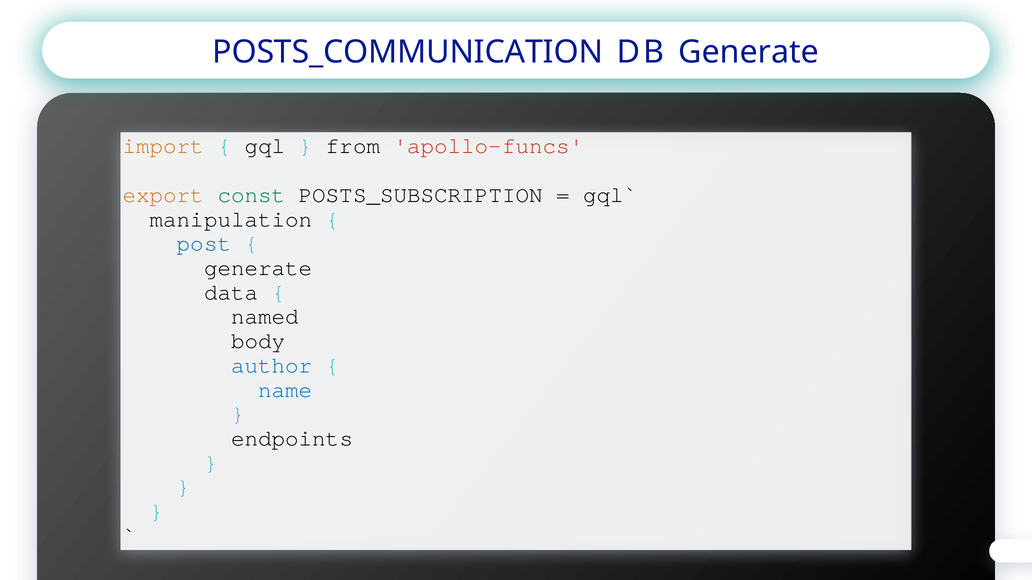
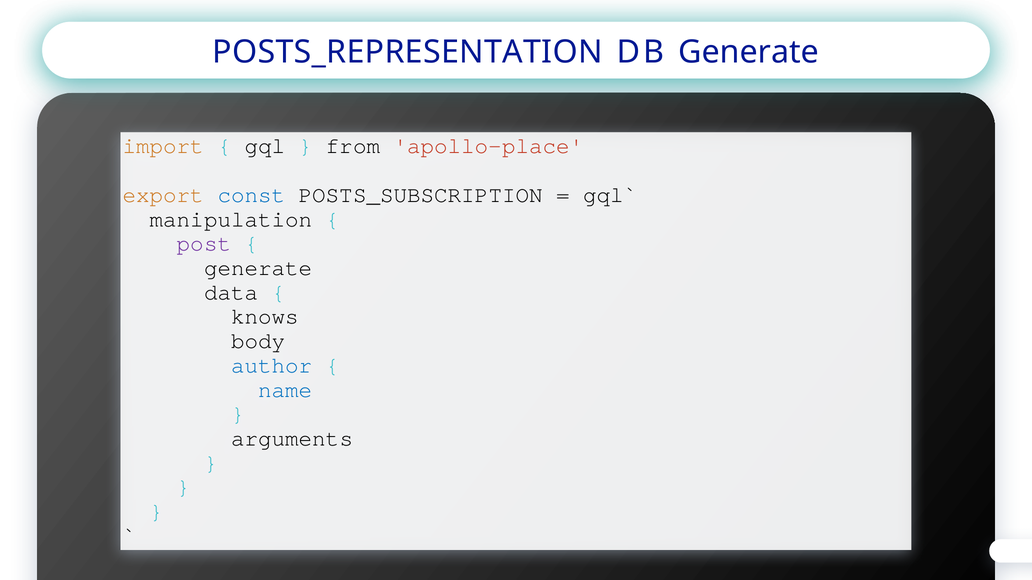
POSTS_COMMUNICATION: POSTS_COMMUNICATION -> POSTS_REPRESENTATION
apollo-funcs: apollo-funcs -> apollo-place
const colour: green -> blue
post colour: blue -> purple
named: named -> knows
endpoints: endpoints -> arguments
